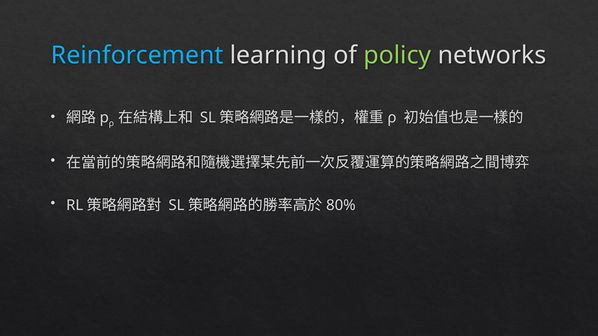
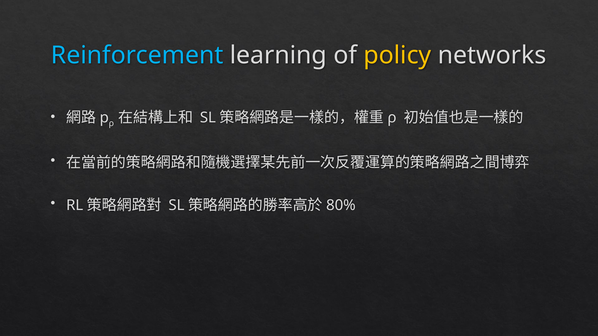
policy colour: light green -> yellow
